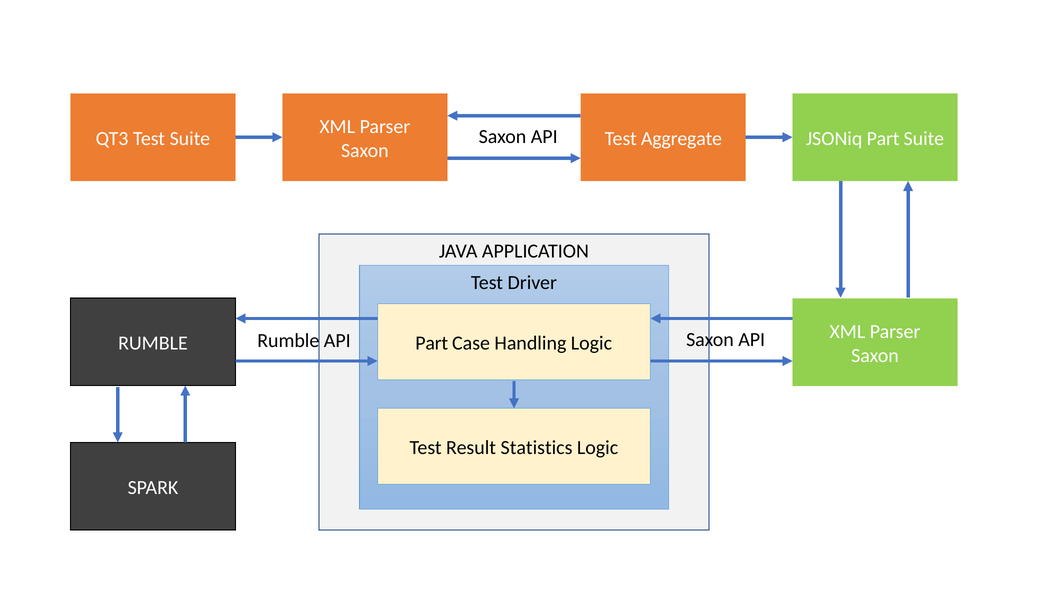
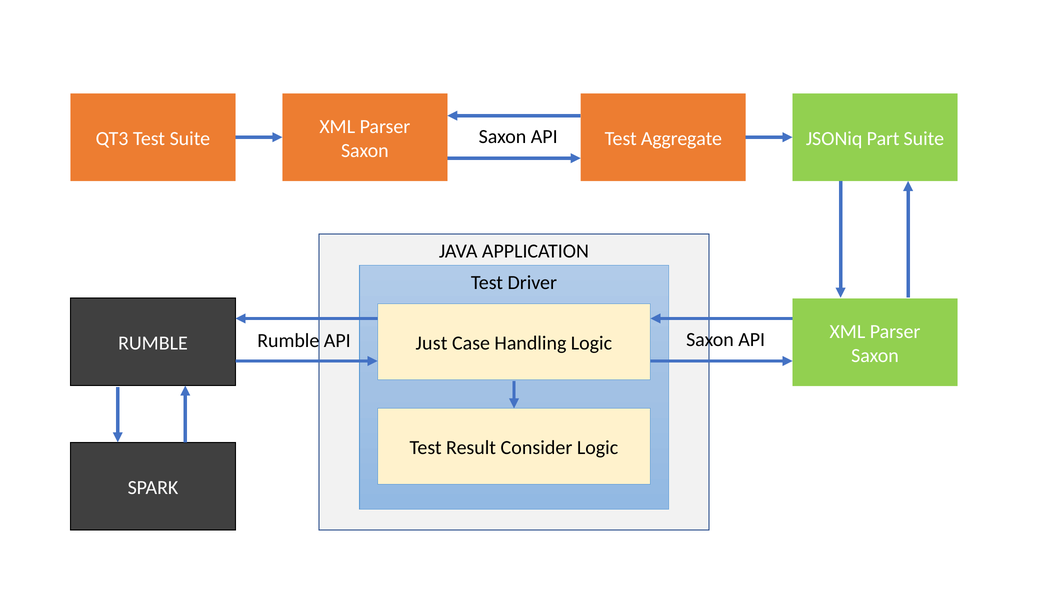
Part at (432, 343): Part -> Just
Statistics: Statistics -> Consider
